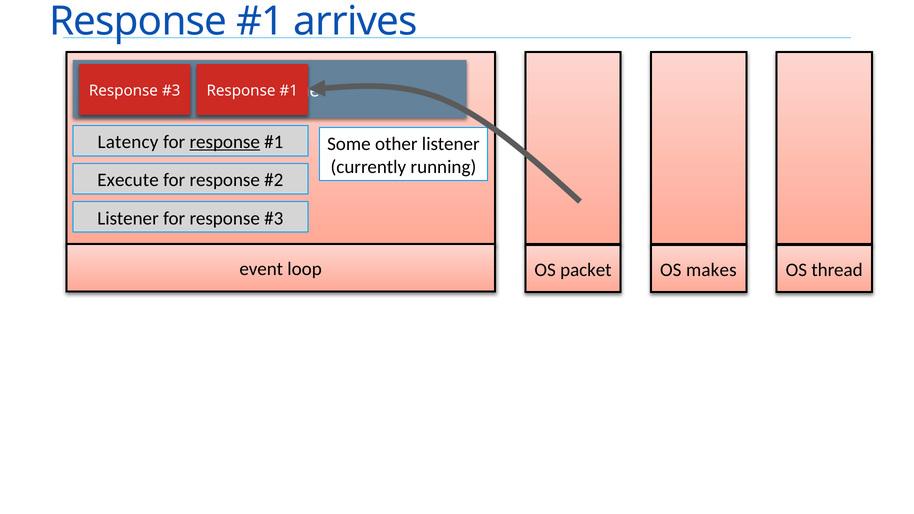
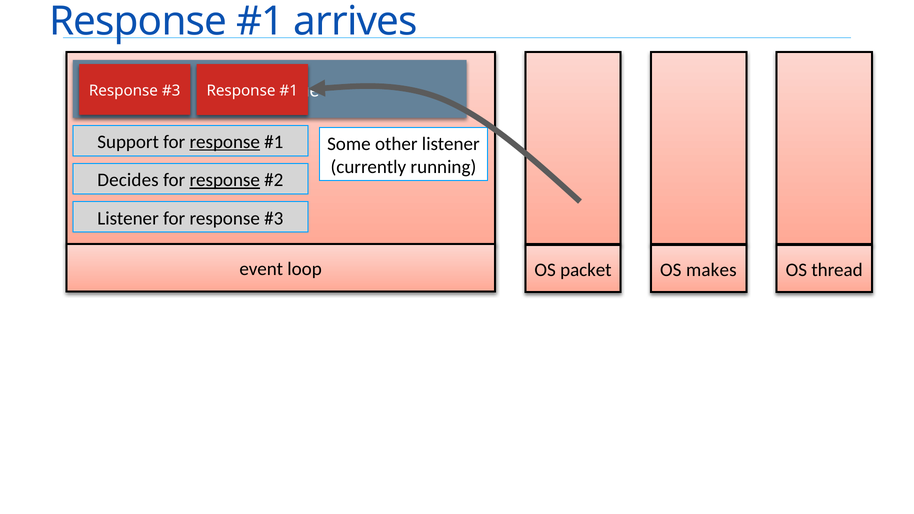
Latency: Latency -> Support
Execute: Execute -> Decides
response at (225, 180) underline: none -> present
